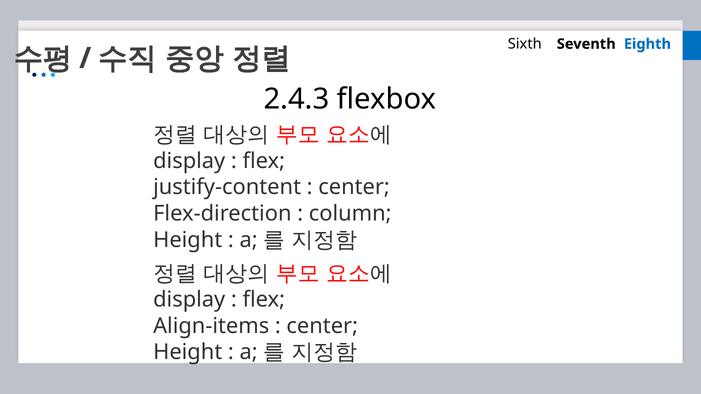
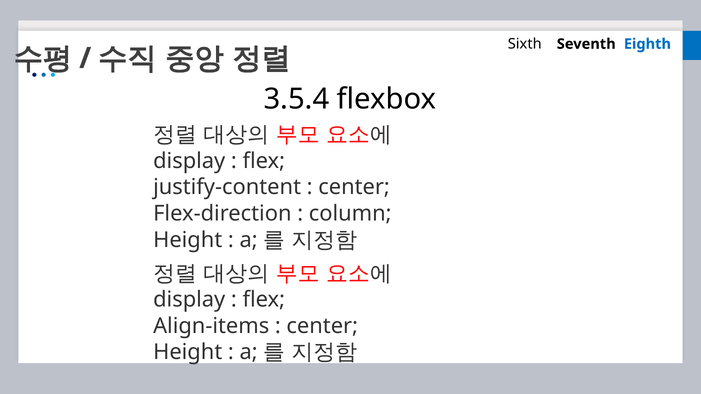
2.4.3: 2.4.3 -> 3.5.4
